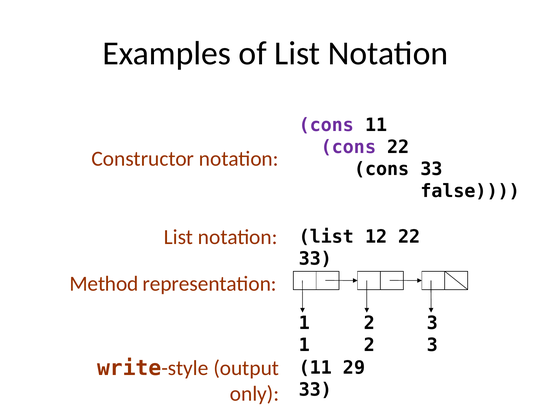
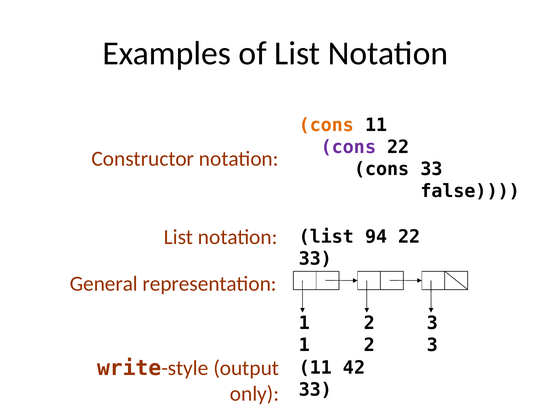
cons at (326, 125) colour: purple -> orange
12: 12 -> 94
Method: Method -> General
29: 29 -> 42
